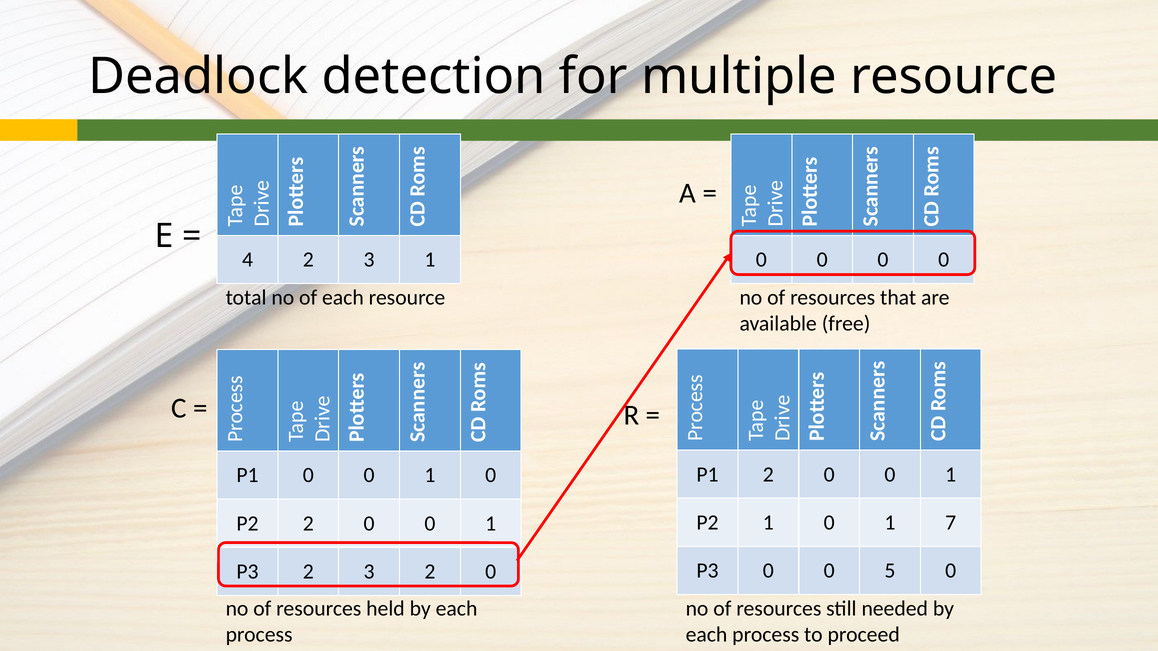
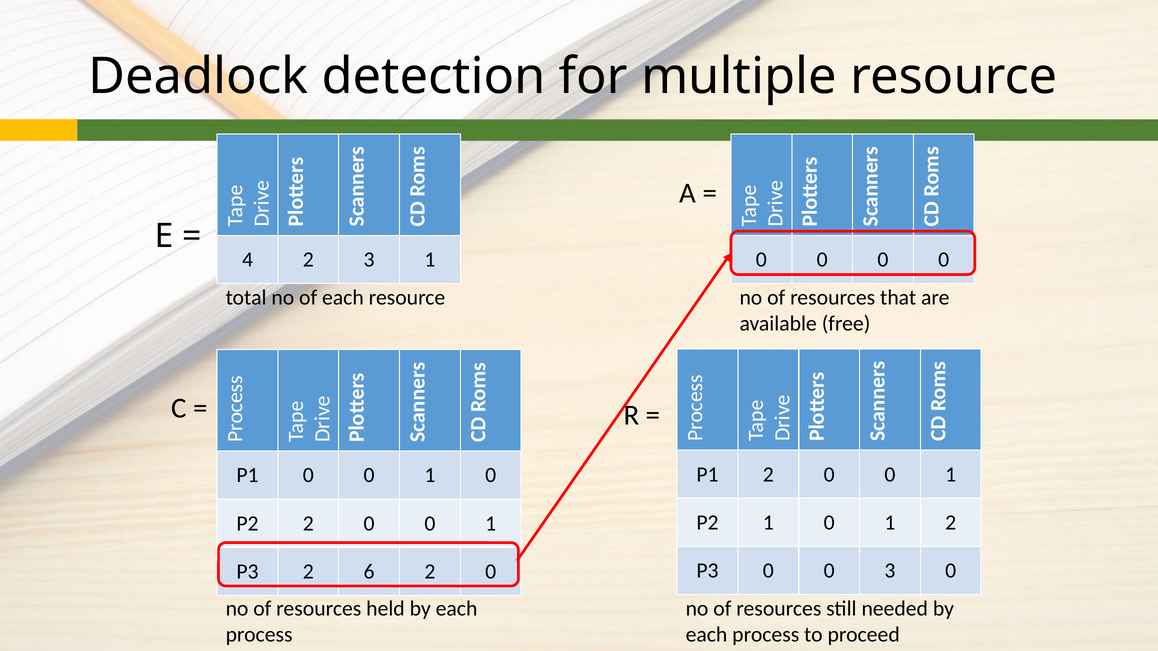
1 7: 7 -> 2
0 5: 5 -> 3
P3 2 3: 3 -> 6
